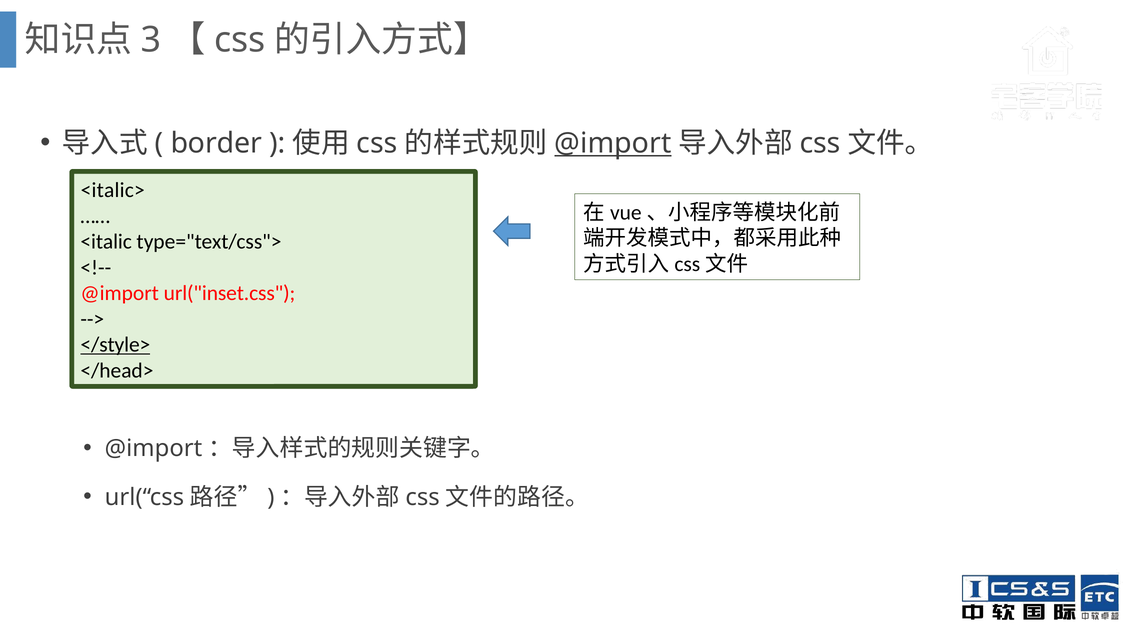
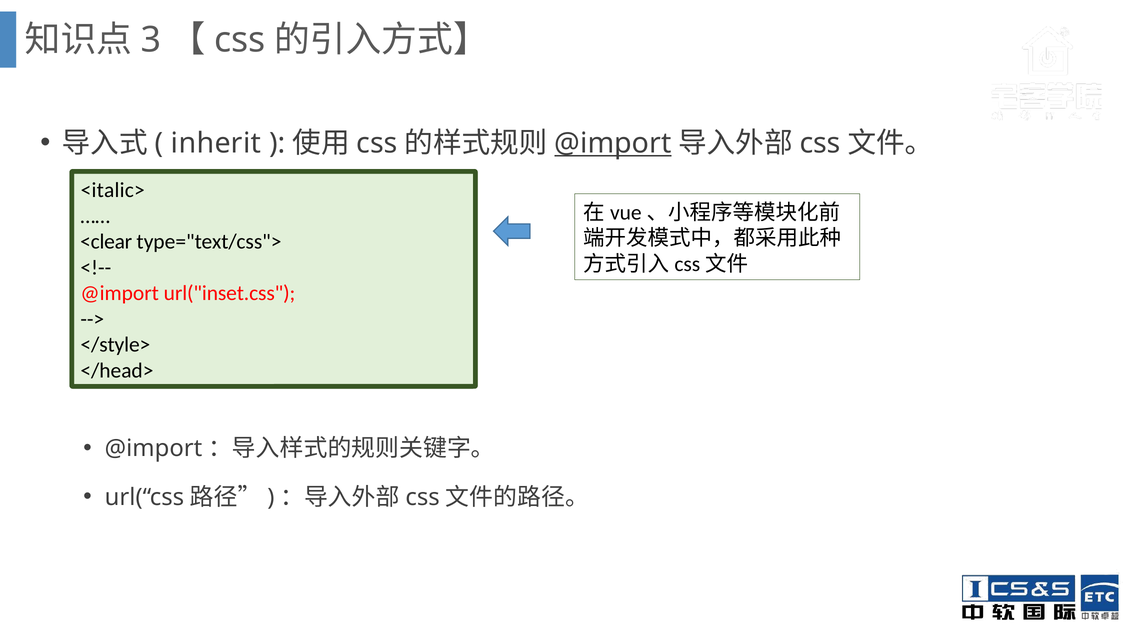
border: border -> inherit
<italic: <italic -> <clear
</style> underline: present -> none
